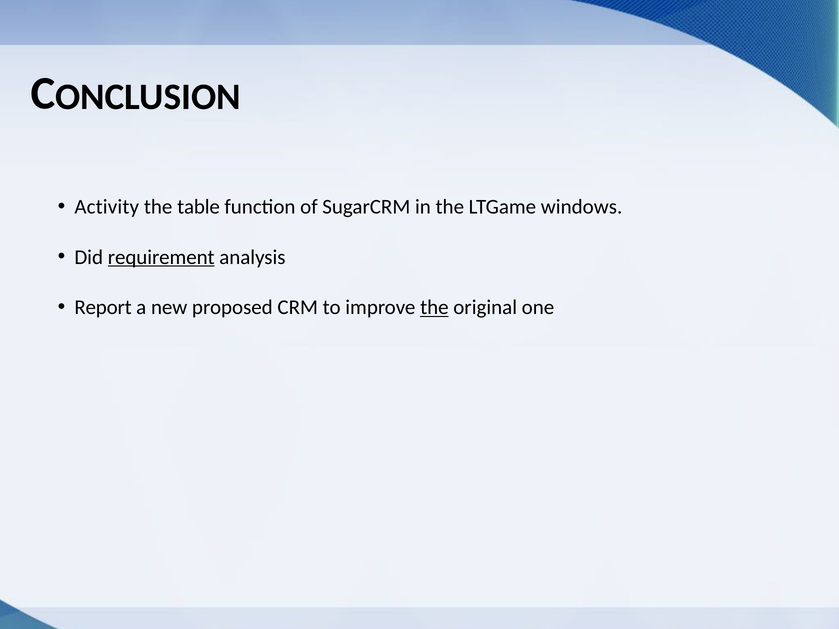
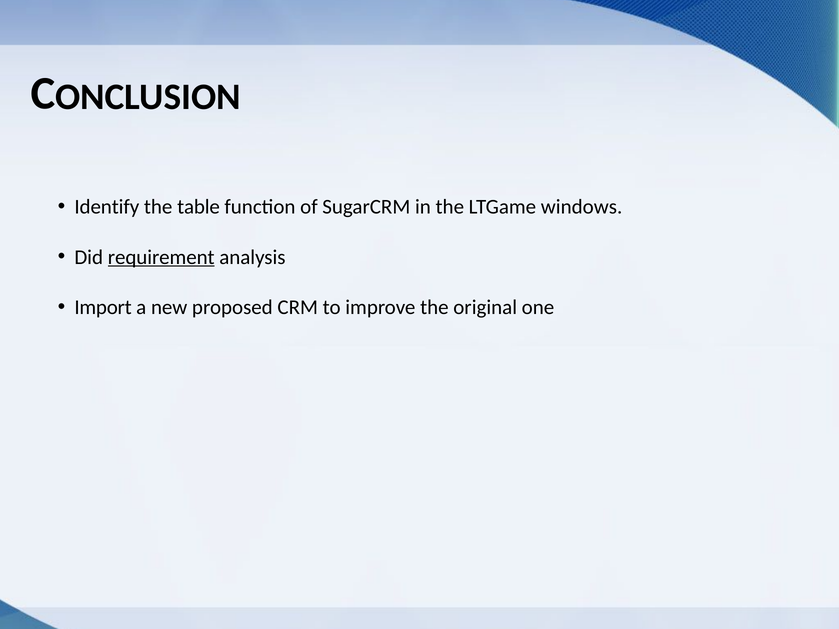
Activity: Activity -> Identify
Report: Report -> Import
the at (434, 308) underline: present -> none
